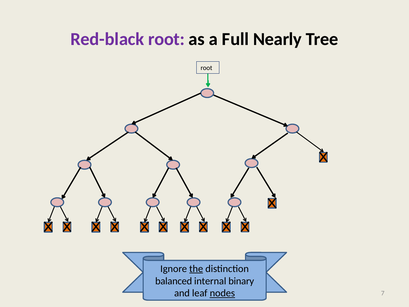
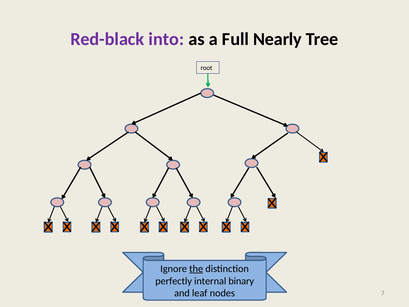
Red-black root: root -> into
balanced: balanced -> perfectly
nodes underline: present -> none
